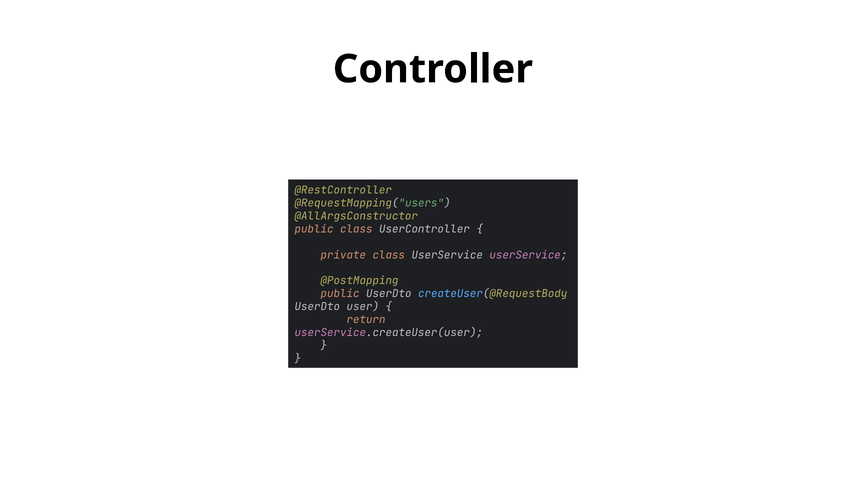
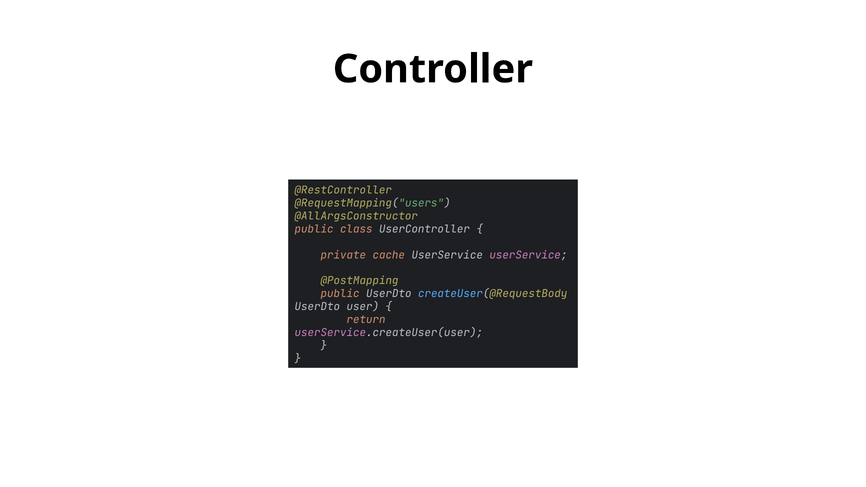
private class: class -> cache
